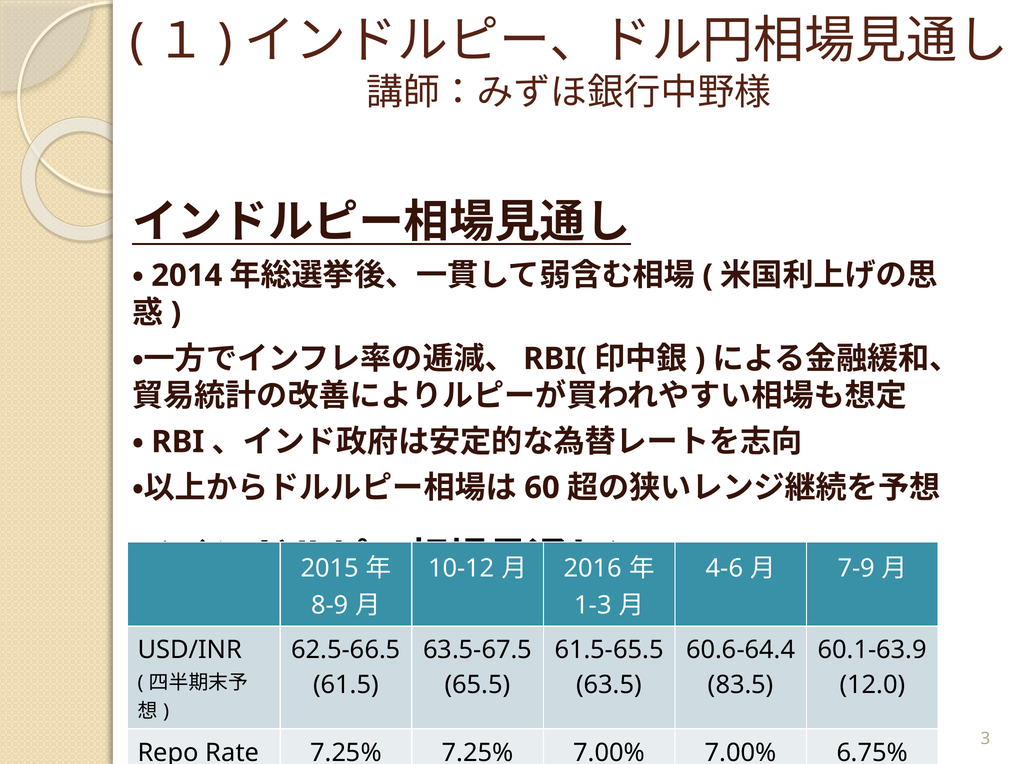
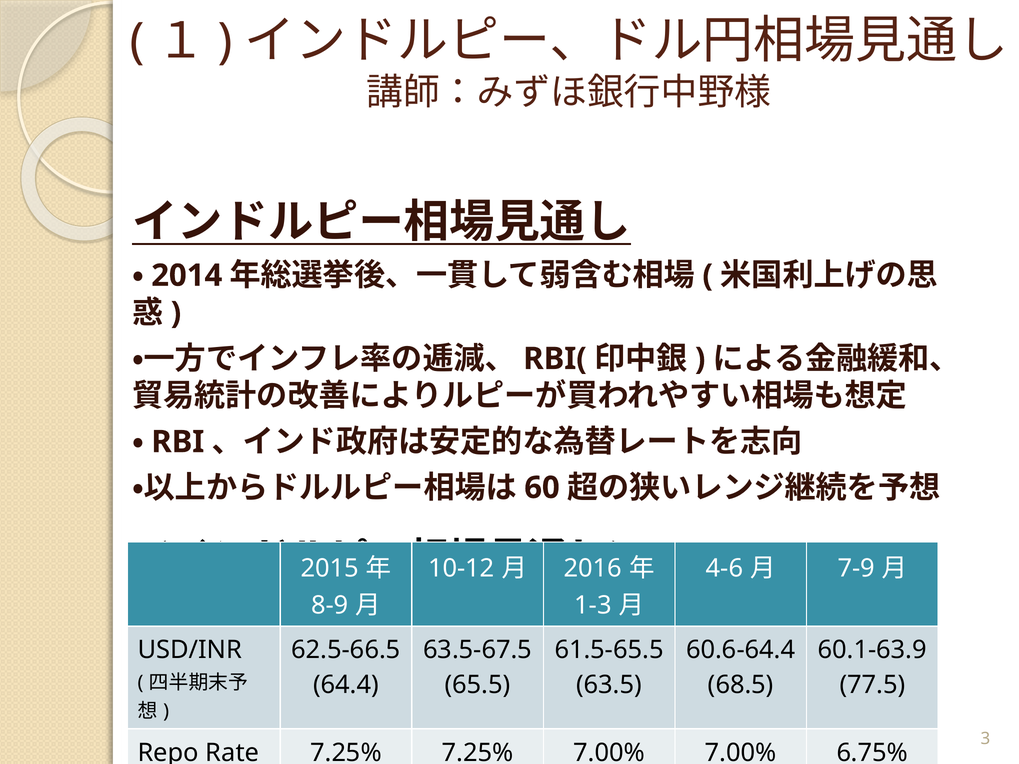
61.5: 61.5 -> 64.4
83.5: 83.5 -> 68.5
12.0: 12.0 -> 77.5
